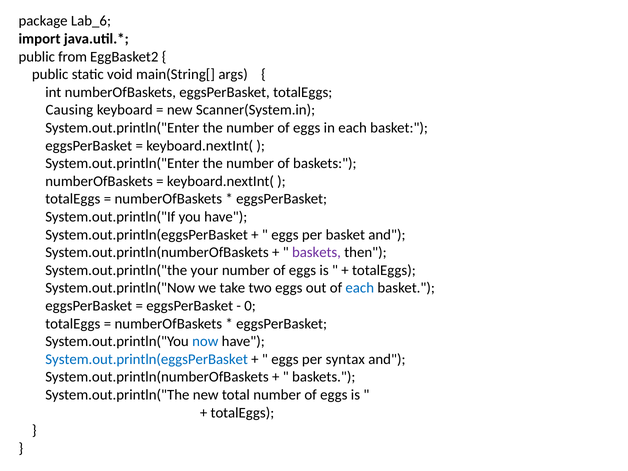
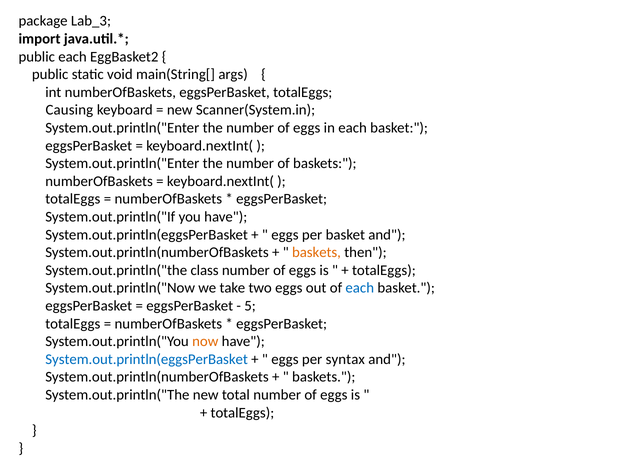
Lab_6: Lab_6 -> Lab_3
public from: from -> each
baskets at (316, 252) colour: purple -> orange
your: your -> class
0: 0 -> 5
now colour: blue -> orange
